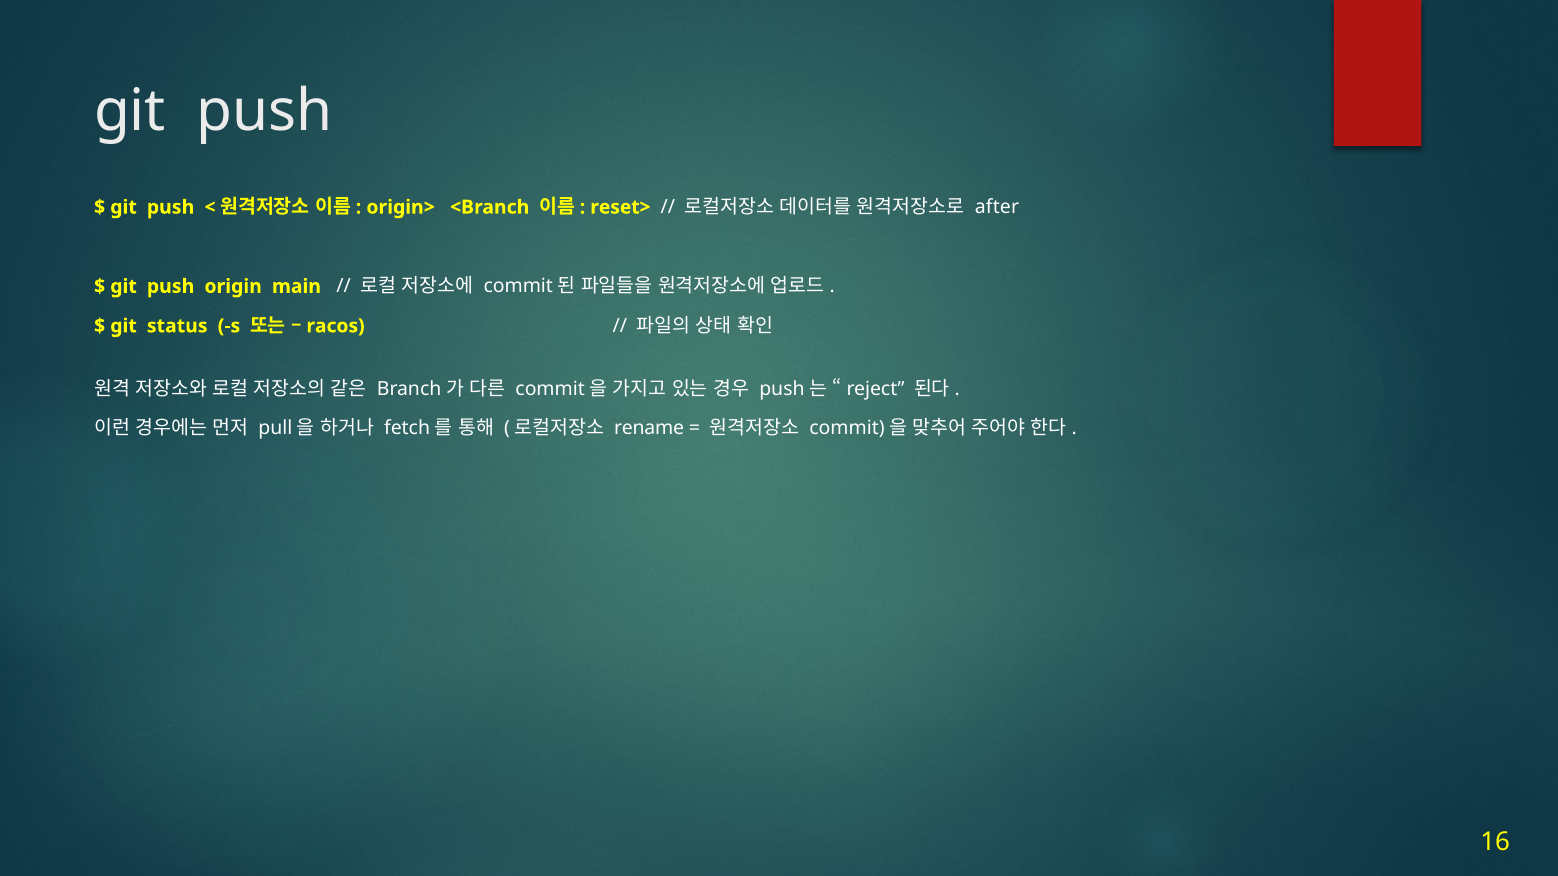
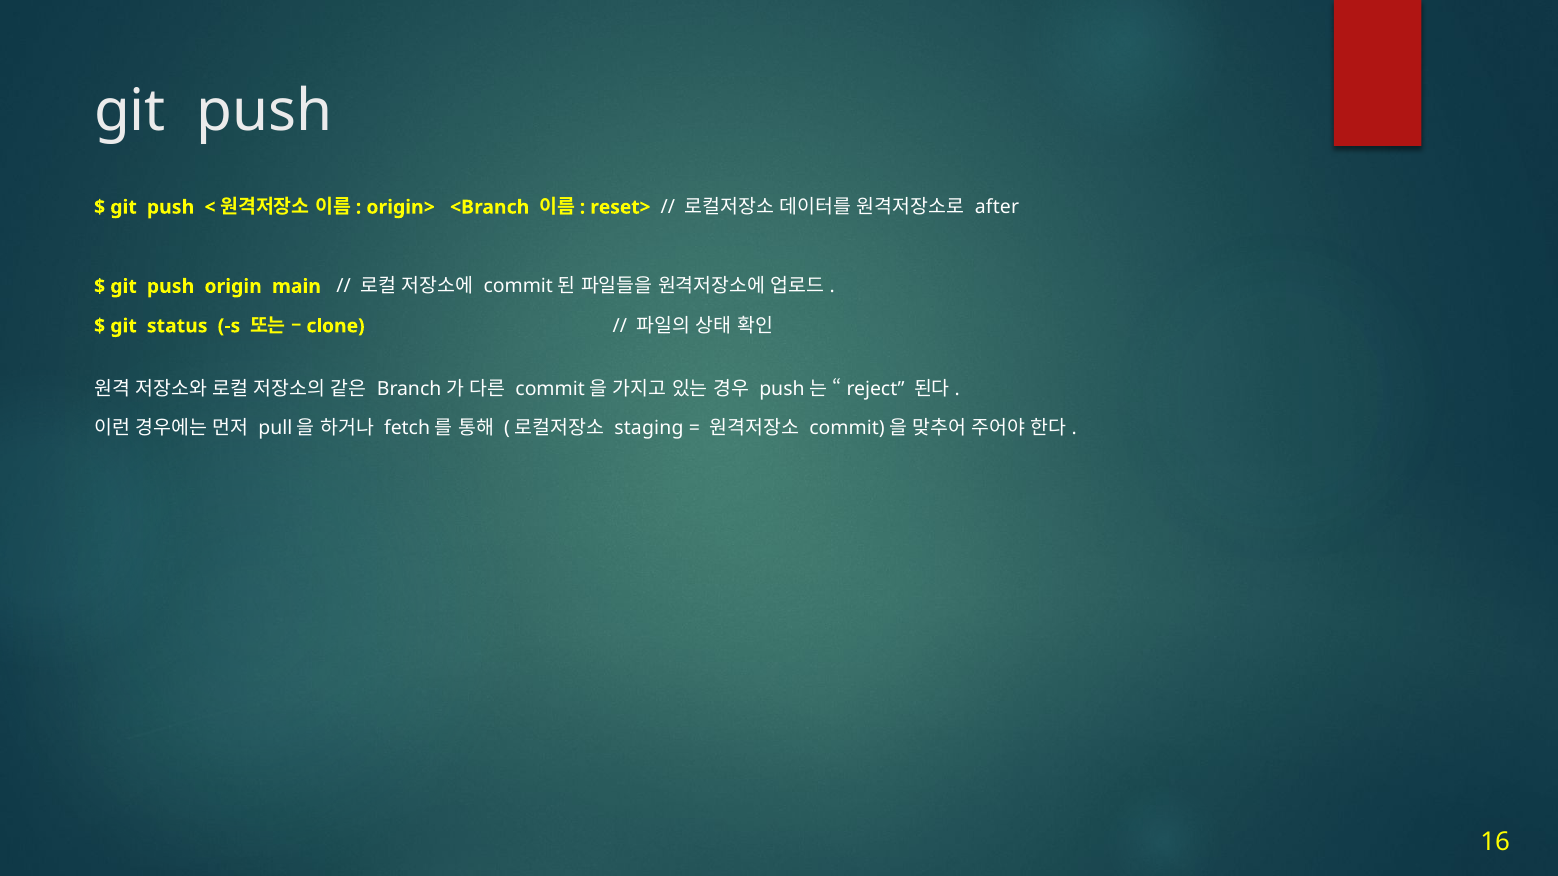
racos: racos -> clone
rename: rename -> staging
